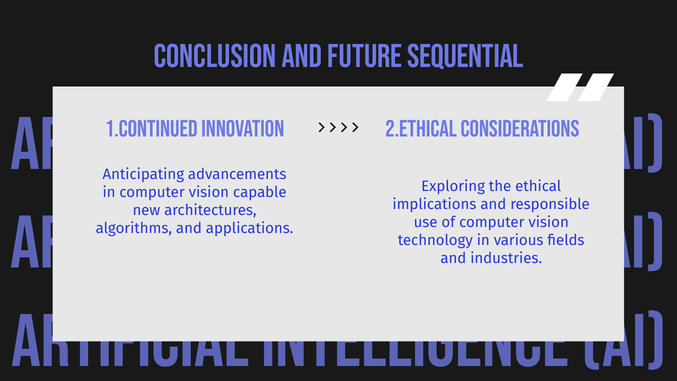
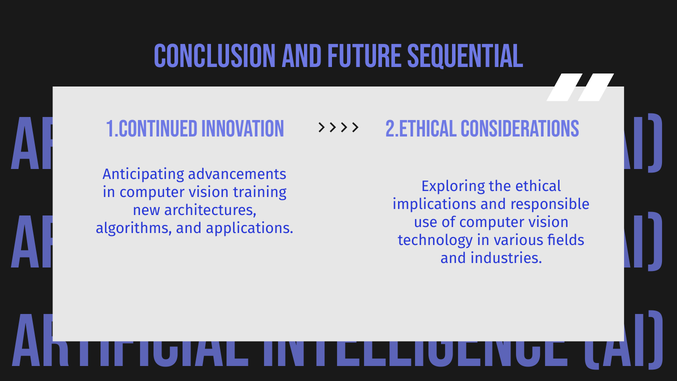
capable: capable -> training
